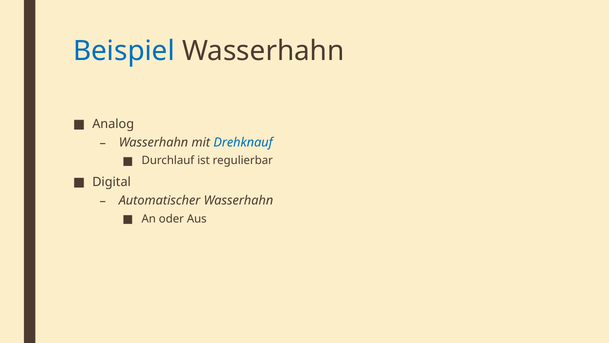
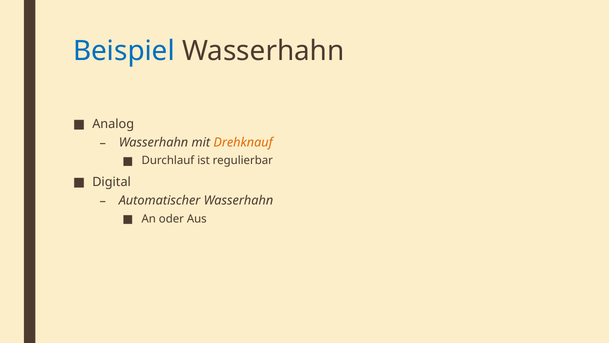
Drehknauf colour: blue -> orange
